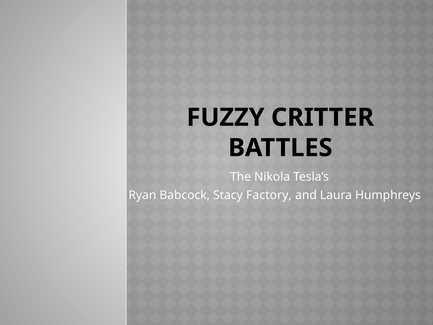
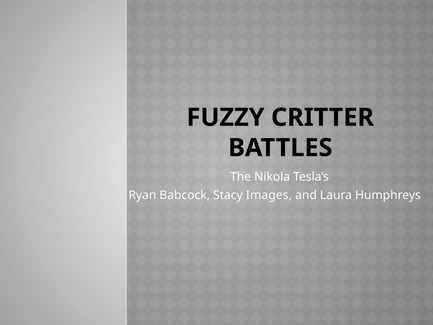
Factory: Factory -> Images
